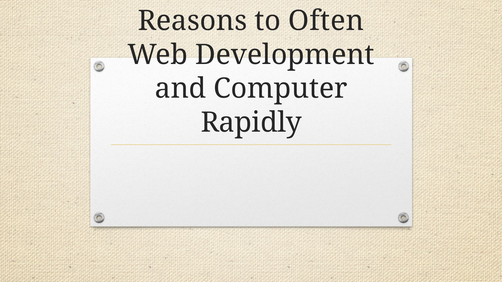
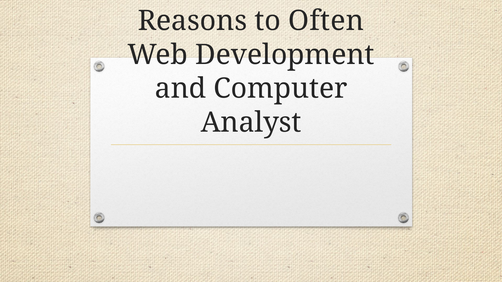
Rapidly: Rapidly -> Analyst
